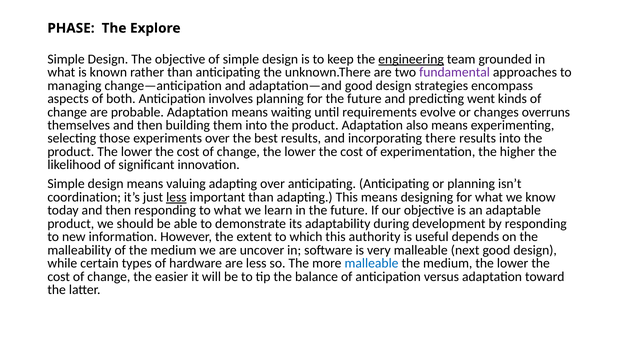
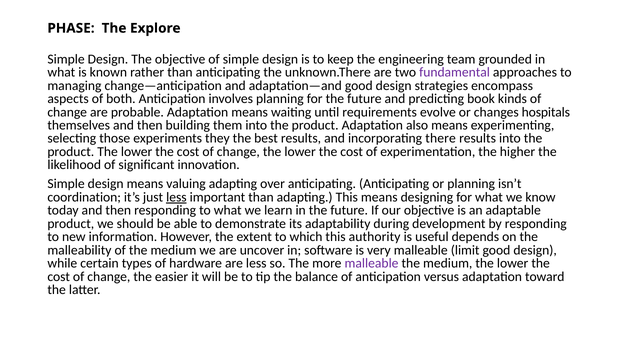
engineering underline: present -> none
went: went -> book
overruns: overruns -> hospitals
experiments over: over -> they
next: next -> limit
malleable at (372, 263) colour: blue -> purple
